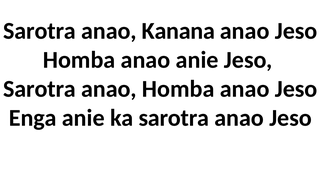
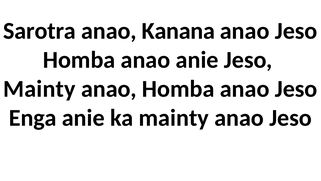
Sarotra at (40, 89): Sarotra -> Mainty
ka sarotra: sarotra -> mainty
